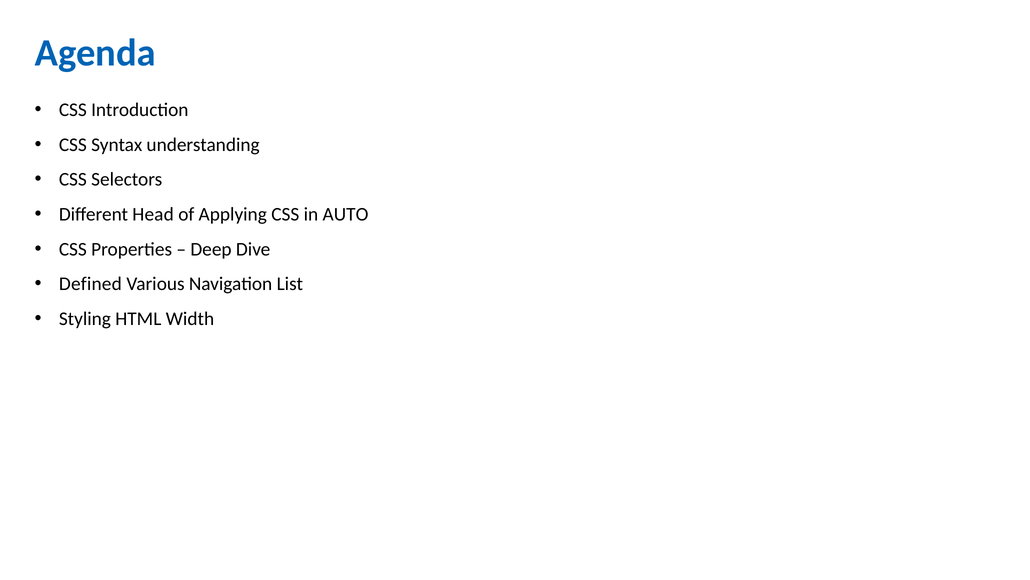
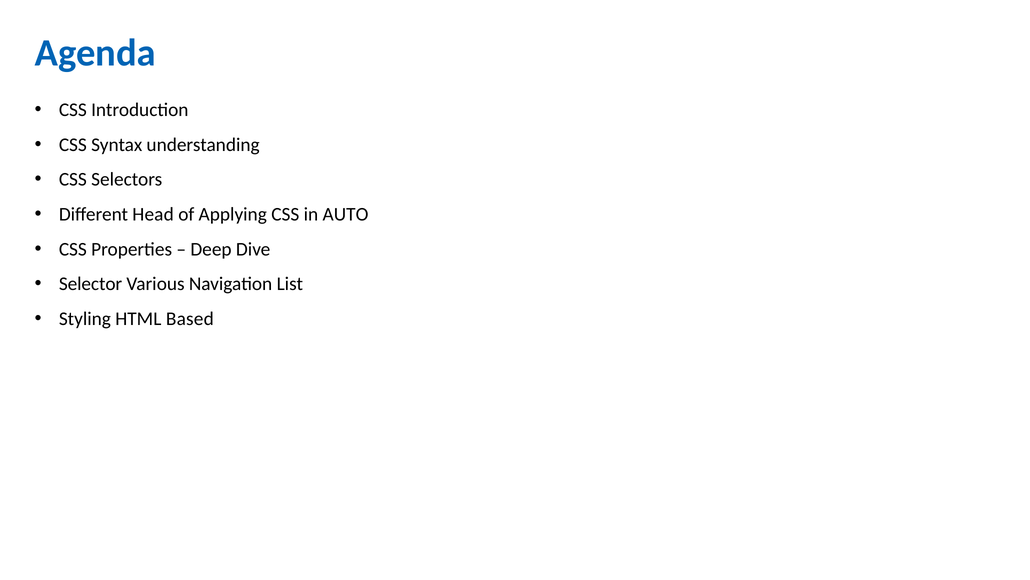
Defined: Defined -> Selector
Width: Width -> Based
